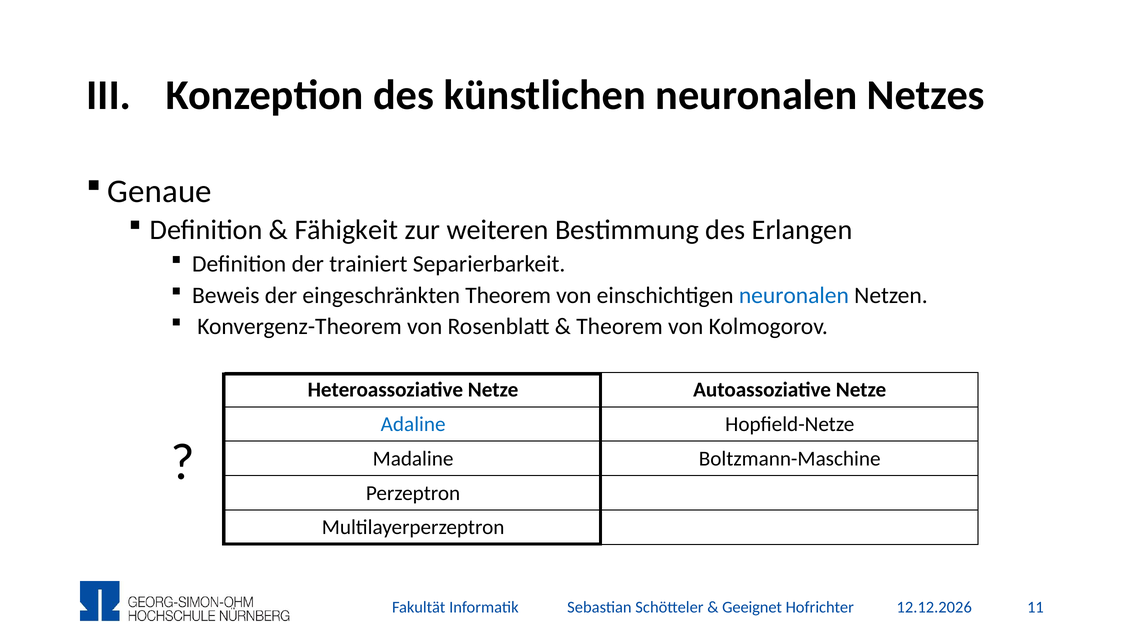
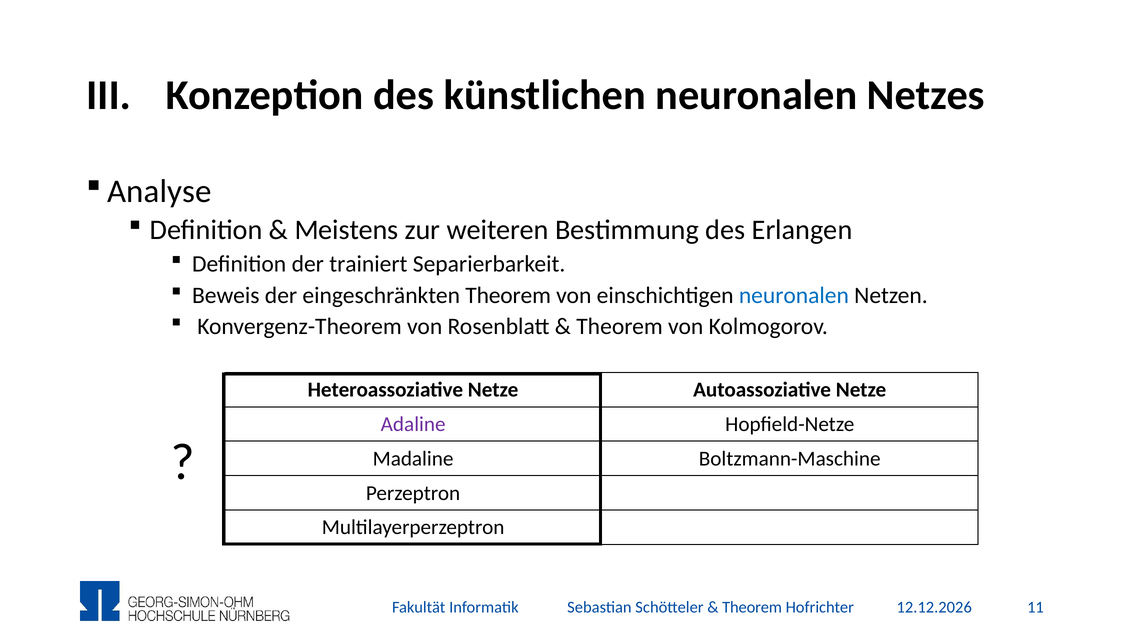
Genaue: Genaue -> Analyse
Fähigkeit: Fähigkeit -> Meistens
Adaline colour: blue -> purple
Geeignet at (752, 607): Geeignet -> Theorem
